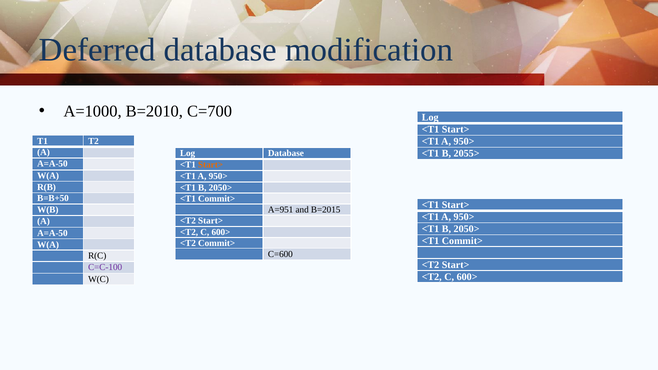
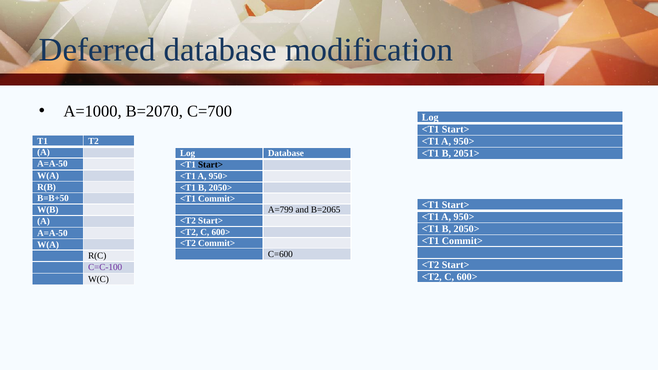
B=2010: B=2010 -> B=2070
2055>: 2055> -> 2051>
Start> at (211, 165) colour: orange -> black
A=951: A=951 -> A=799
B=2015: B=2015 -> B=2065
